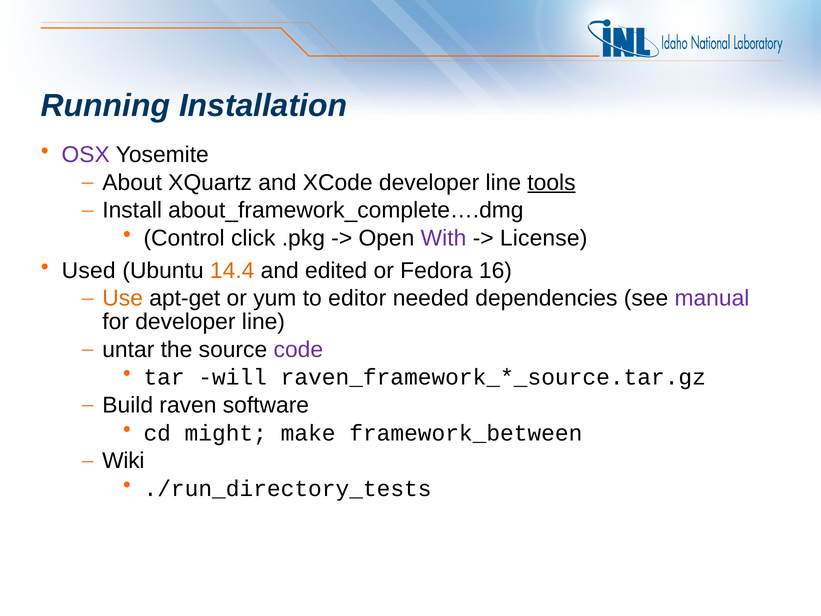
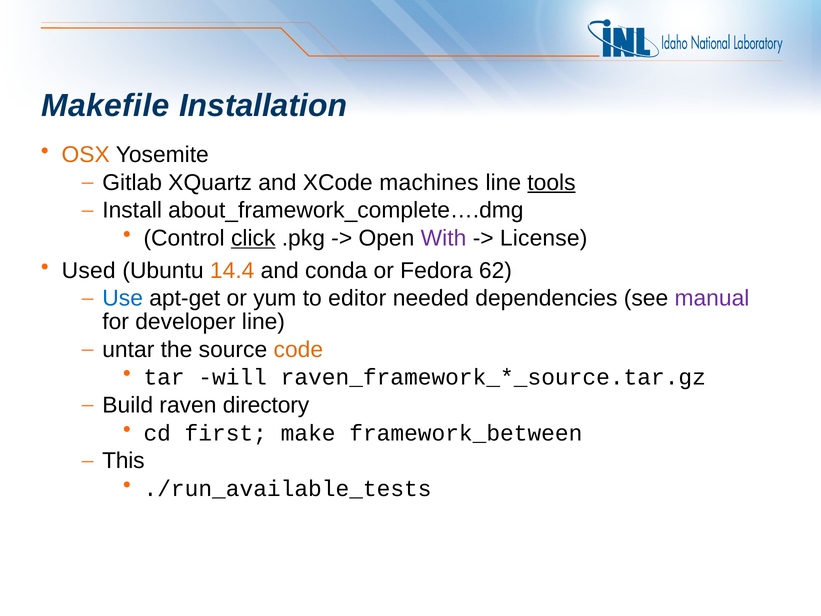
Running: Running -> Makefile
OSX colour: purple -> orange
About: About -> Gitlab
XCode developer: developer -> machines
click underline: none -> present
edited: edited -> conda
16: 16 -> 62
Use colour: orange -> blue
code colour: purple -> orange
software: software -> directory
might: might -> first
Wiki: Wiki -> This
./run_directory_tests: ./run_directory_tests -> ./run_available_tests
